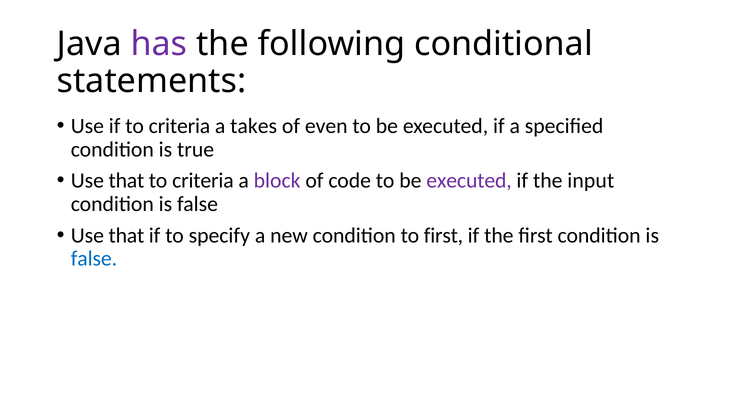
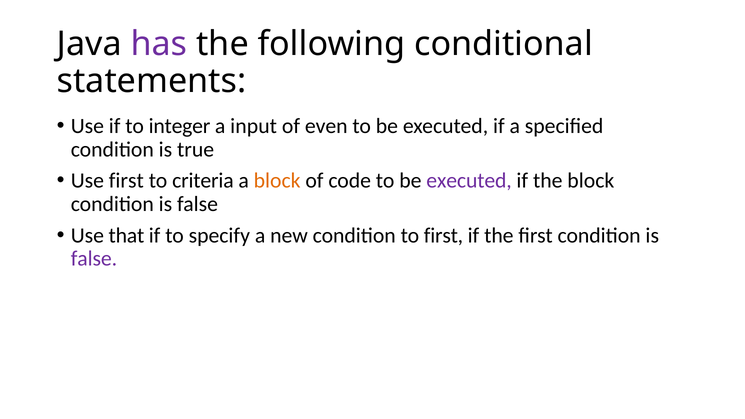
if to criteria: criteria -> integer
takes: takes -> input
that at (126, 181): that -> first
block at (277, 181) colour: purple -> orange
the input: input -> block
false at (94, 259) colour: blue -> purple
